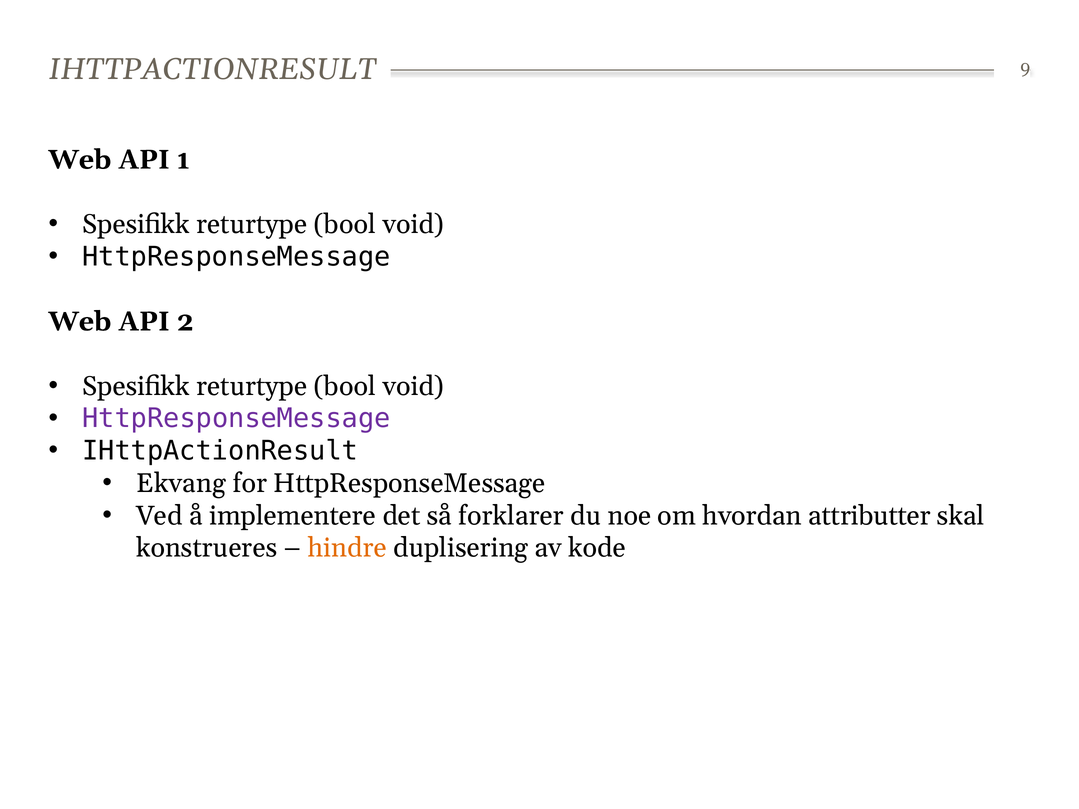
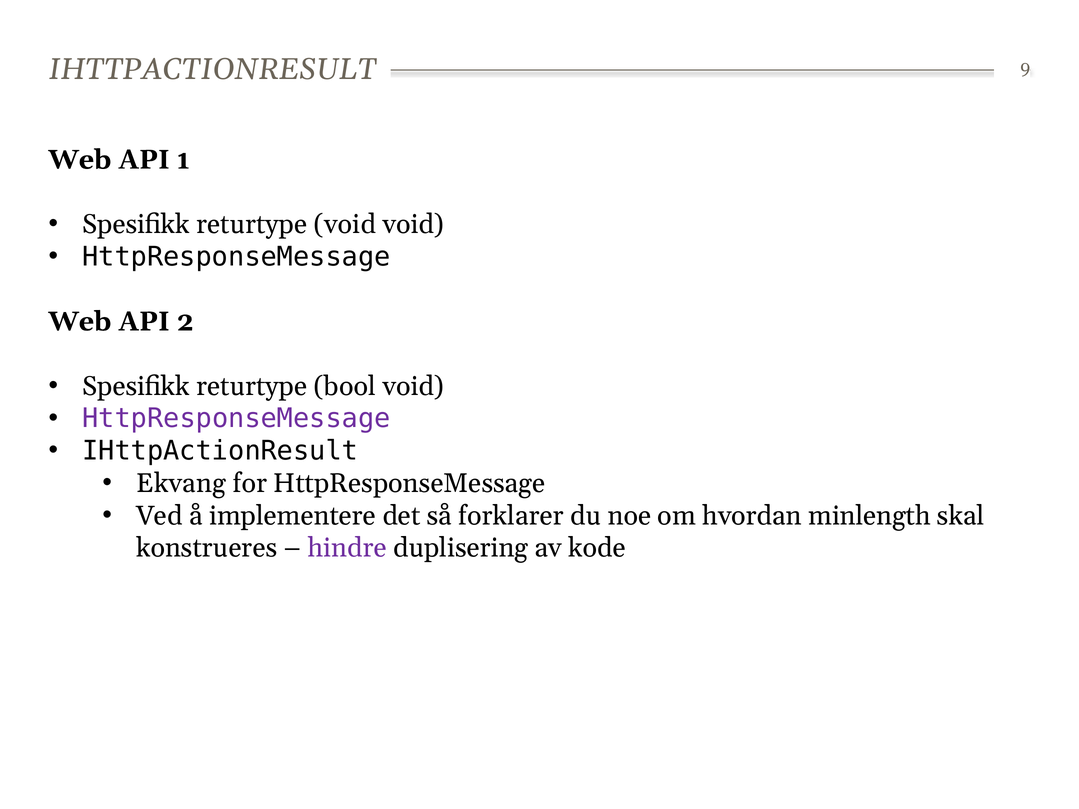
bool at (345, 224): bool -> void
attributter: attributter -> minlength
hindre colour: orange -> purple
